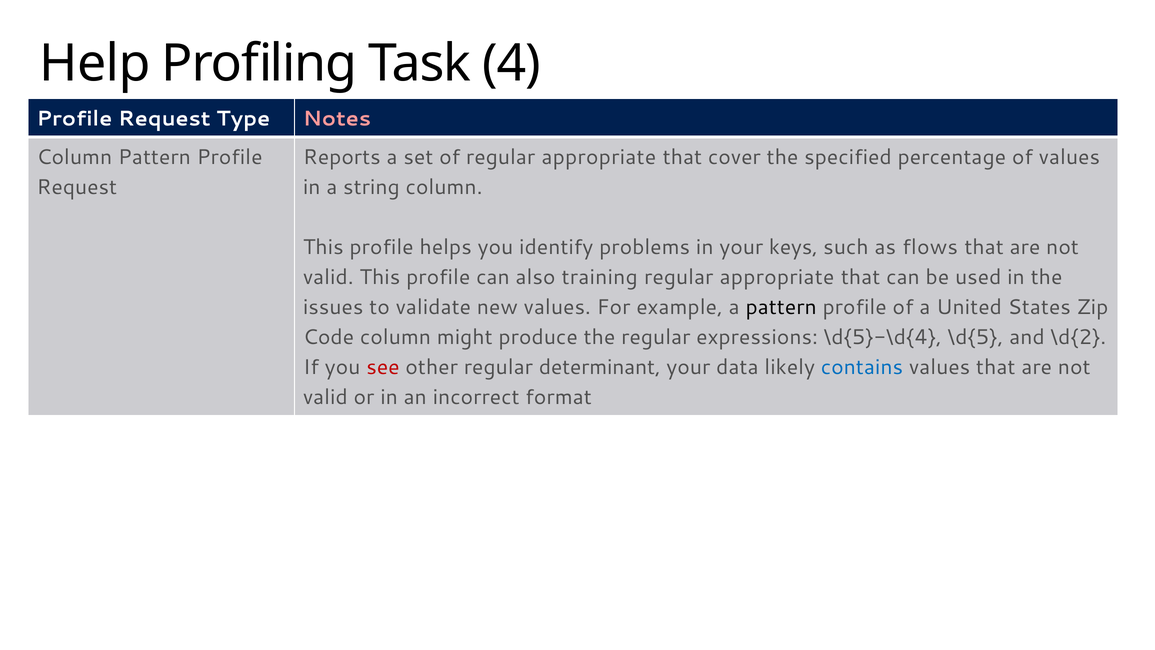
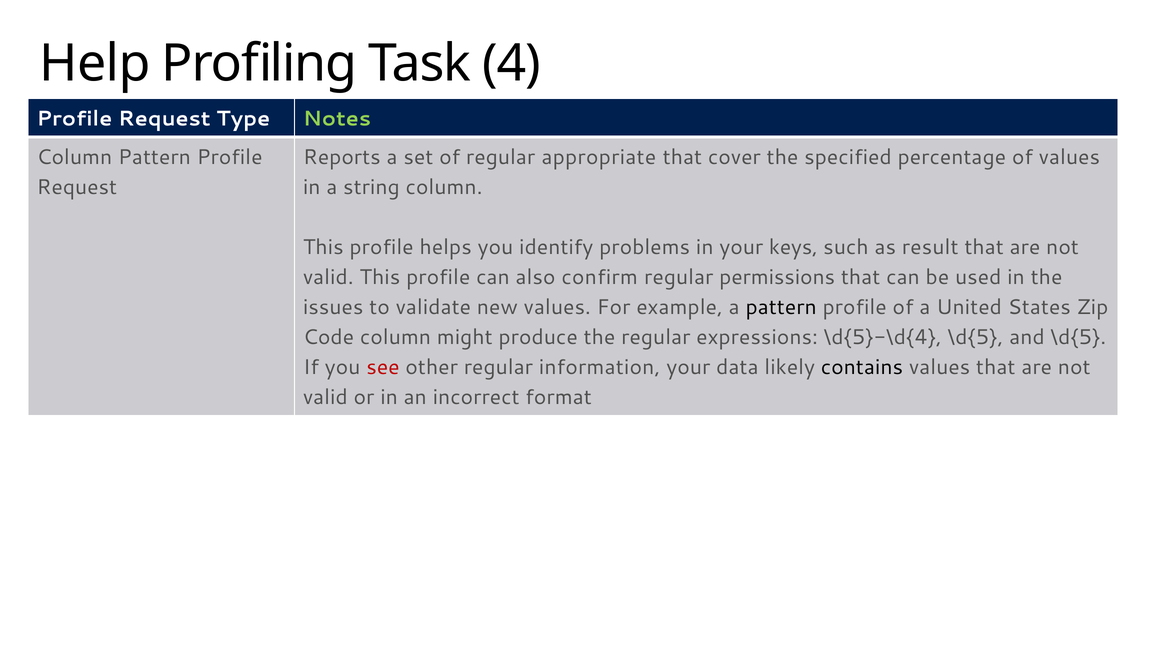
Notes colour: pink -> light green
flows: flows -> result
training: training -> confirm
appropriate at (777, 277): appropriate -> permissions
and \d{2: \d{2 -> \d{5
determinant: determinant -> information
contains colour: blue -> black
